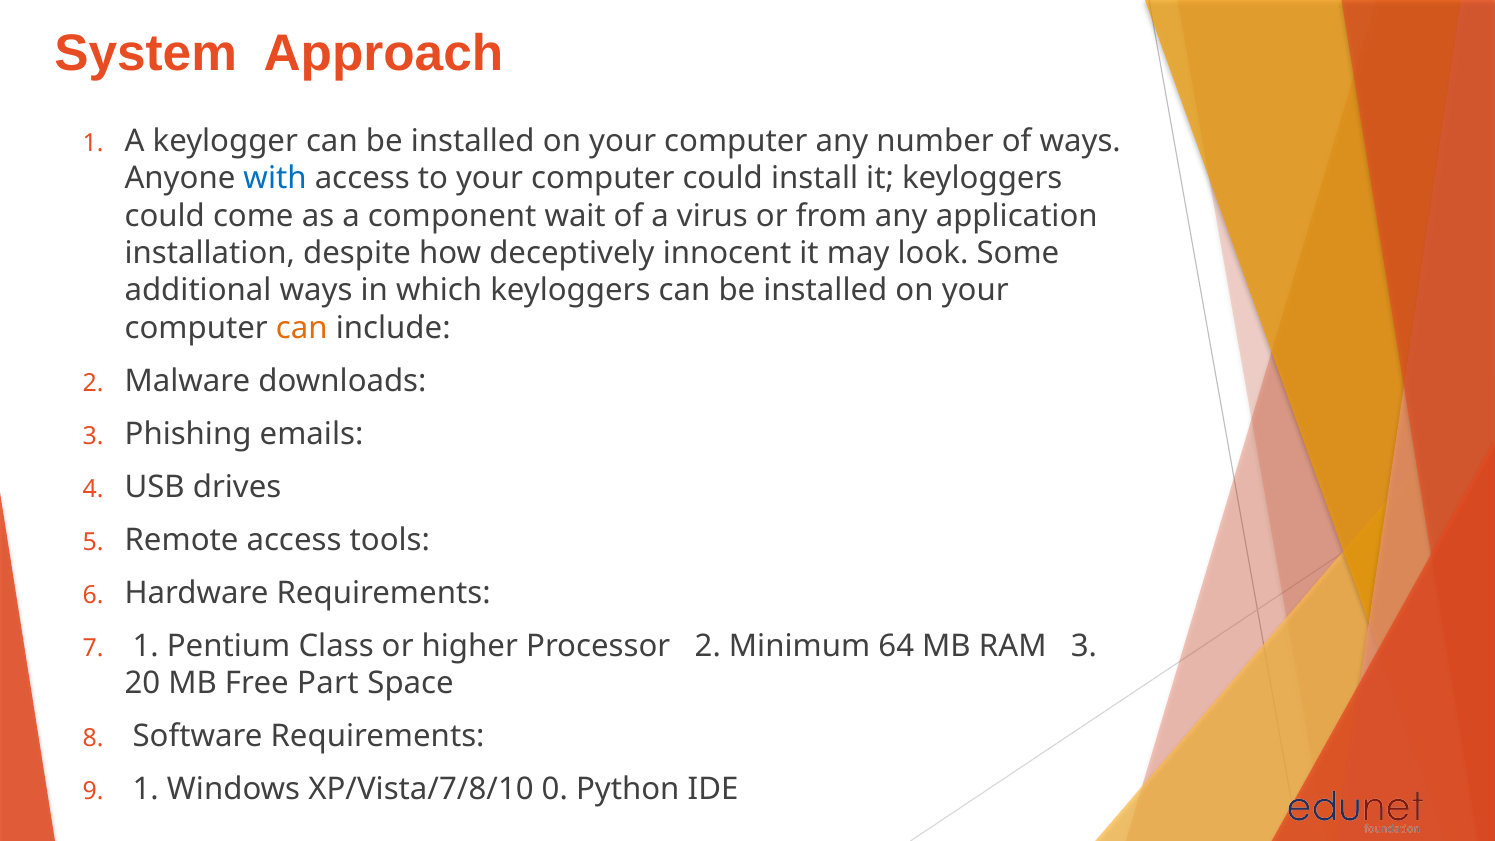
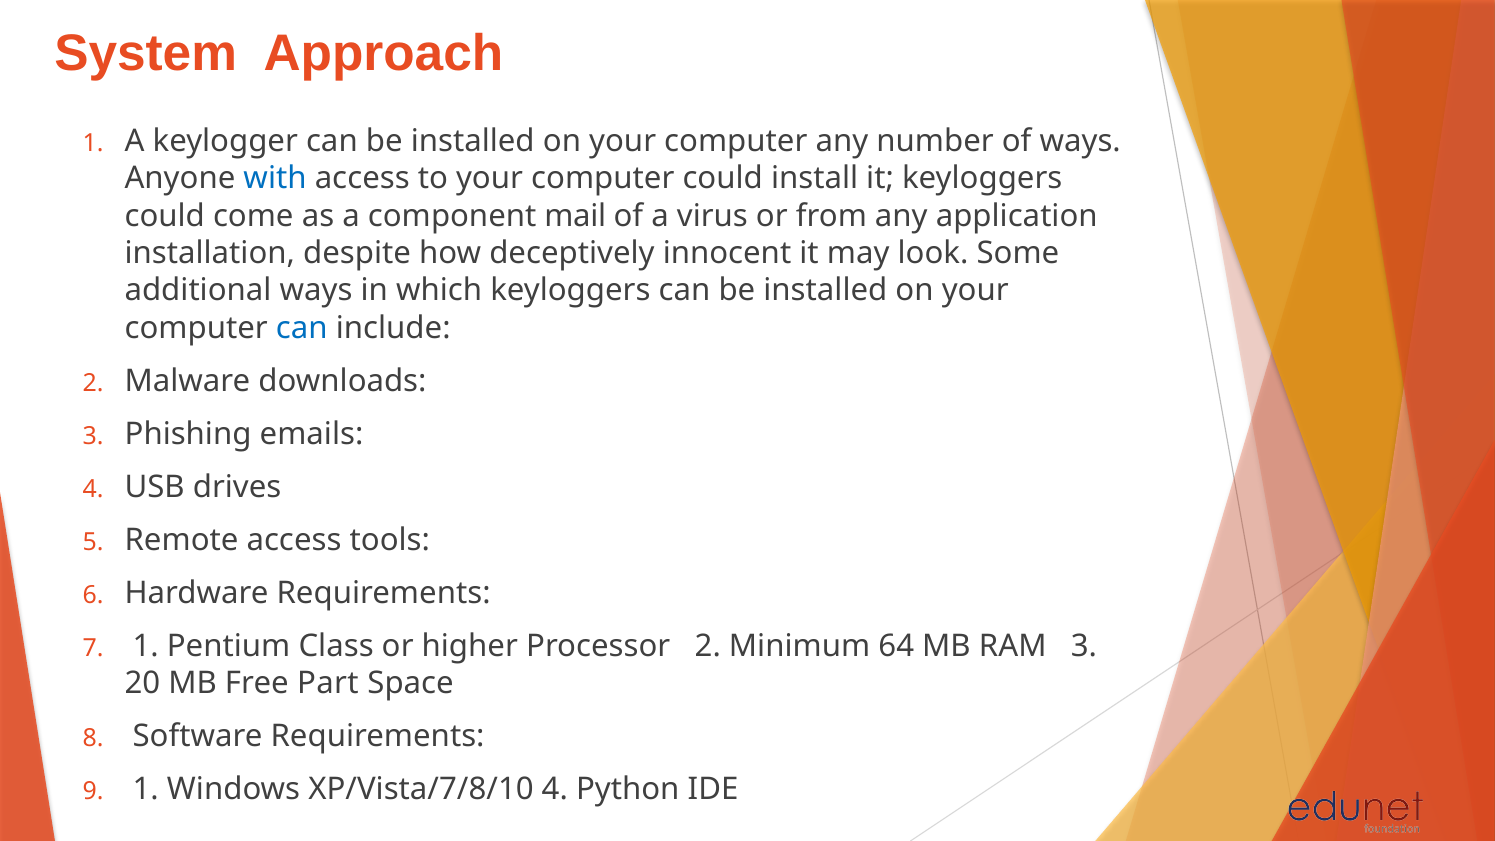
wait: wait -> mail
can at (302, 328) colour: orange -> blue
XP/Vista/7/8/10 0: 0 -> 4
